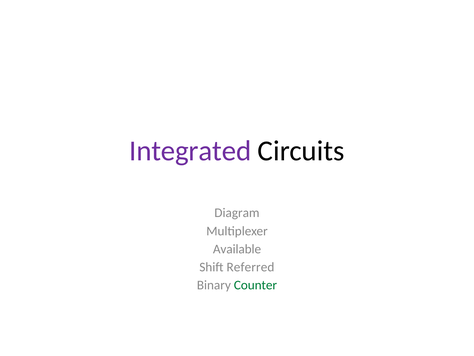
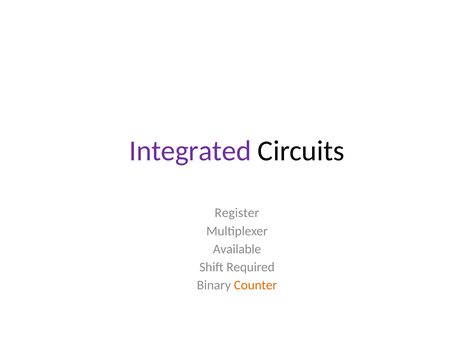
Diagram: Diagram -> Register
Referred: Referred -> Required
Counter colour: green -> orange
